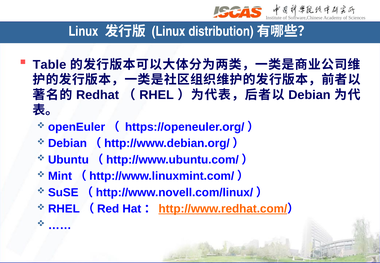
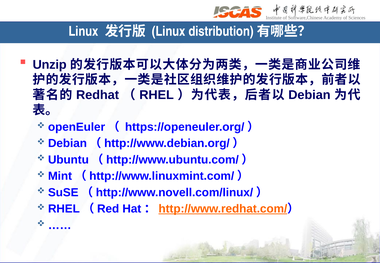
Table: Table -> Unzip
